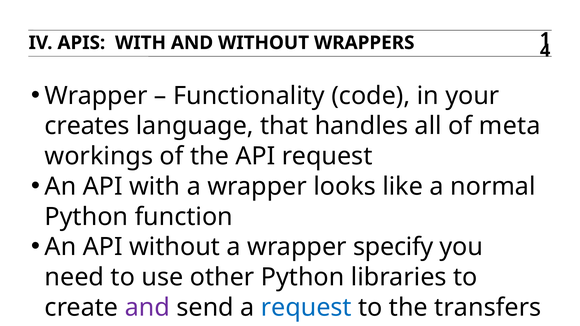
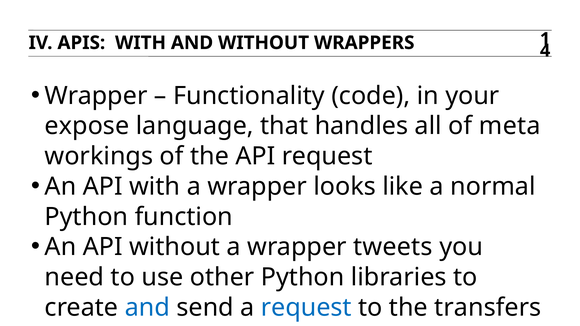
creates: creates -> expose
specify: specify -> tweets
and at (147, 307) colour: purple -> blue
